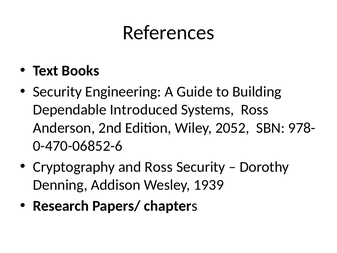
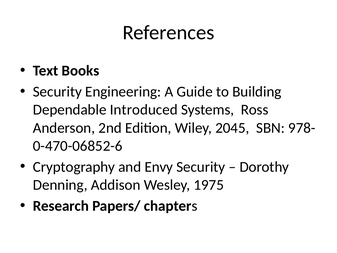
2052: 2052 -> 2045
and Ross: Ross -> Envy
1939: 1939 -> 1975
